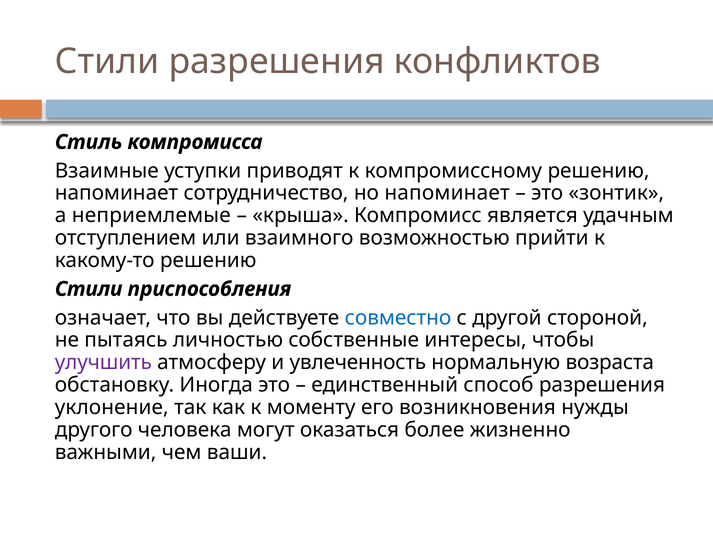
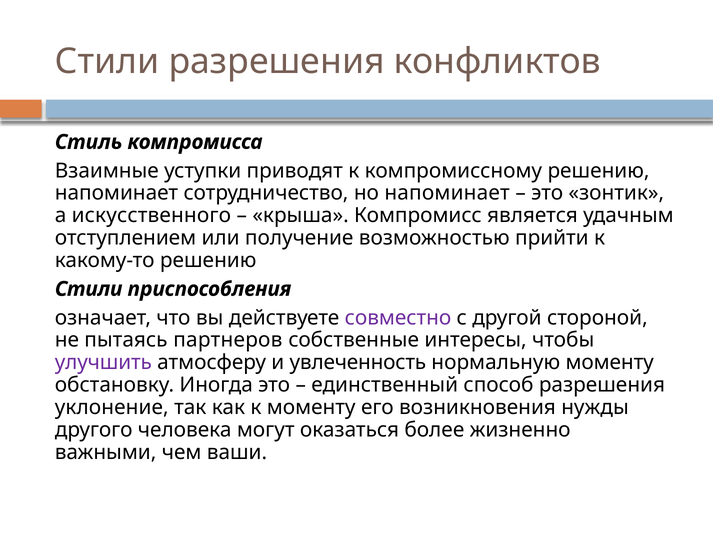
неприемлемые: неприемлемые -> искусственного
взаимного: взаимного -> получение
совместно colour: blue -> purple
личностью: личностью -> партнеров
нормальную возраста: возраста -> моменту
